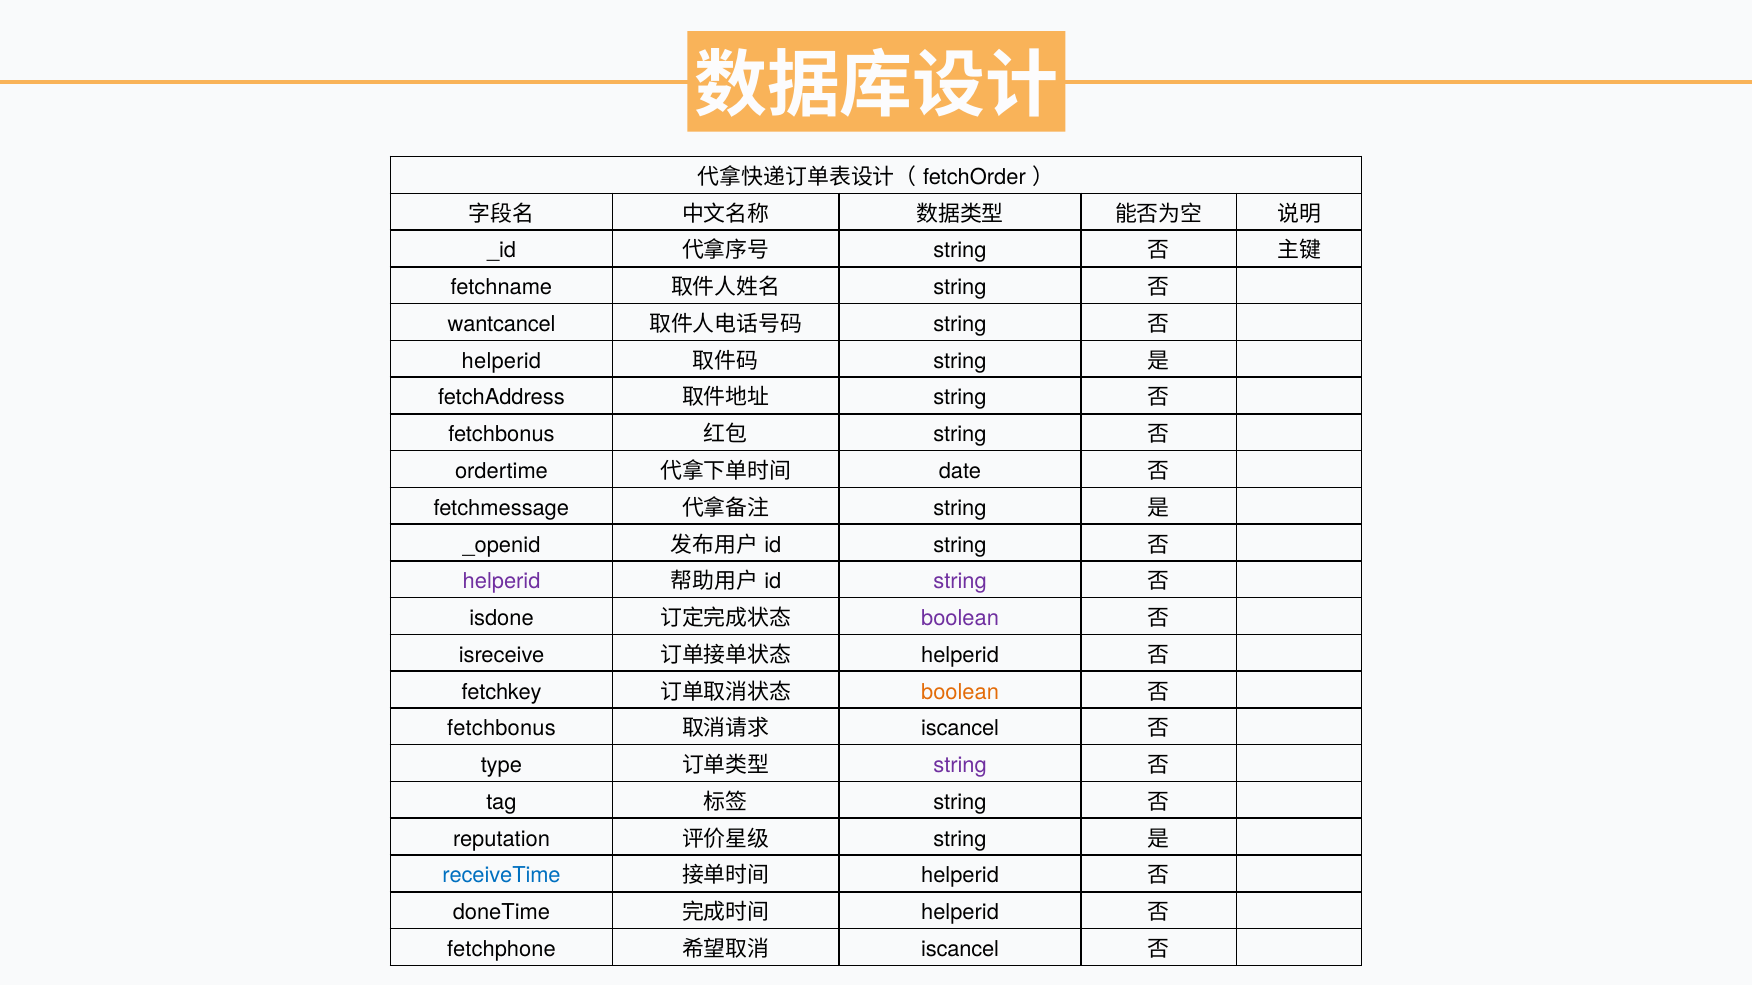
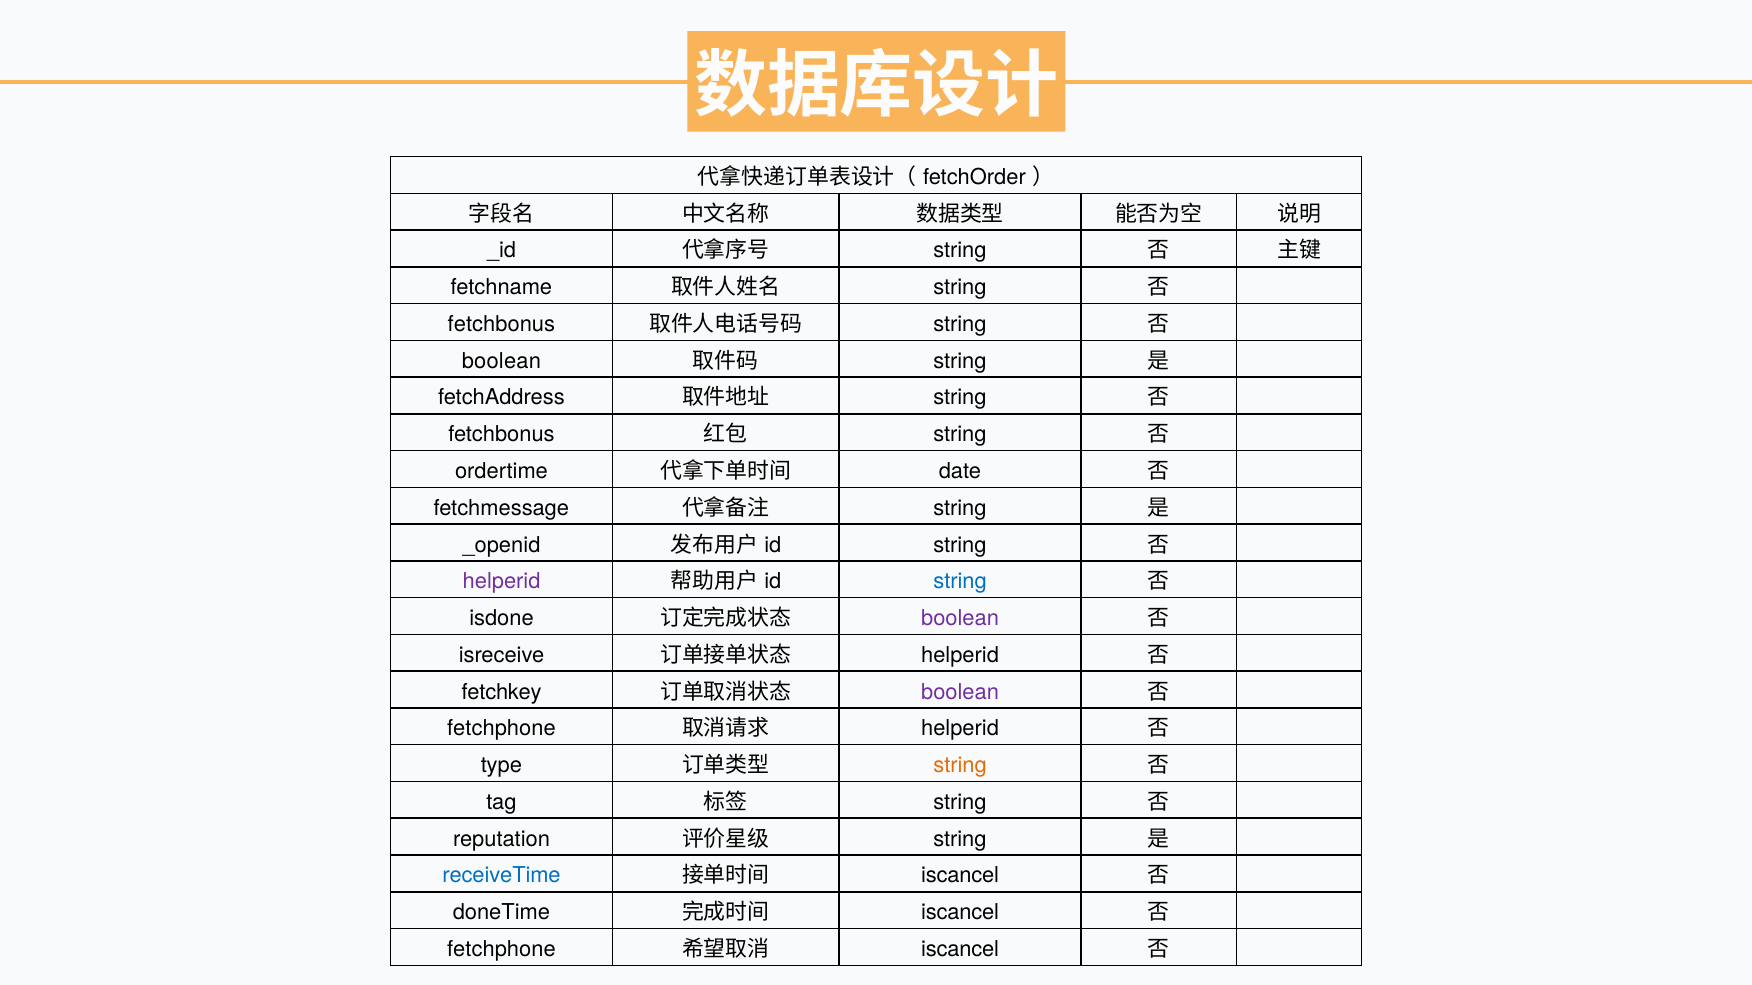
wantcancel at (502, 324): wantcancel -> fetchbonus
helperid at (501, 361): helperid -> boolean
string at (960, 582) colour: purple -> blue
boolean at (960, 692) colour: orange -> purple
fetchbonus at (501, 729): fetchbonus -> fetchphone
iscancel at (960, 729): iscancel -> helperid
string at (960, 766) colour: purple -> orange
helperid at (960, 876): helperid -> iscancel
helperid at (960, 913): helperid -> iscancel
